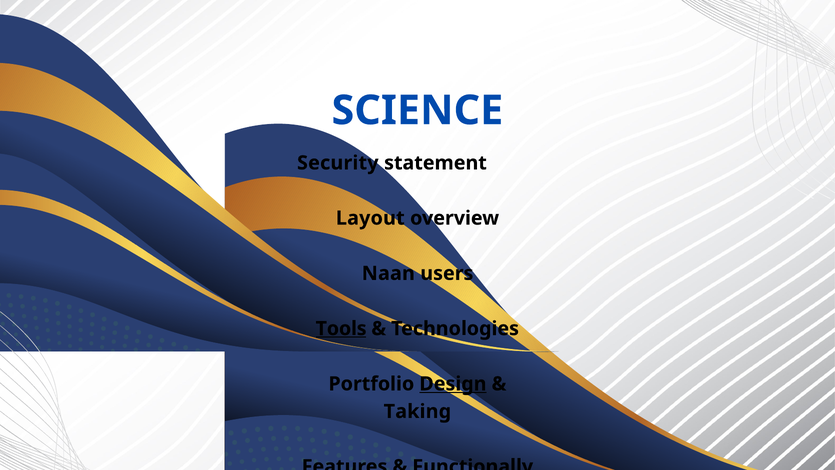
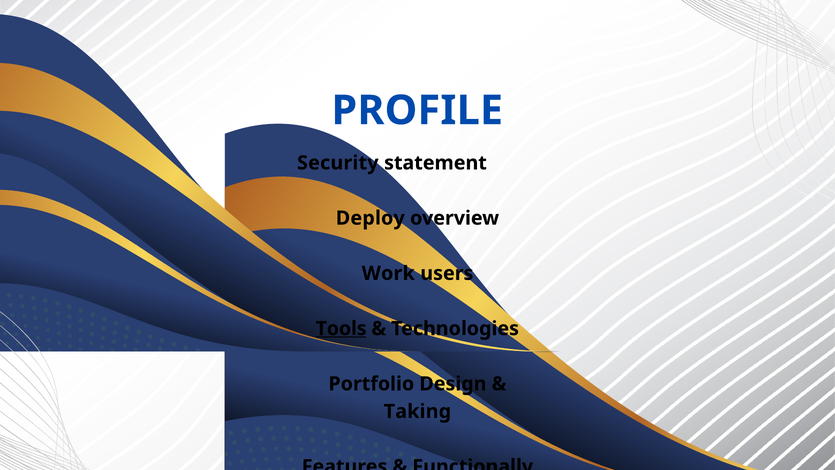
SCIENCE: SCIENCE -> PROFILE
Layout: Layout -> Deploy
Naan: Naan -> Work
Design underline: present -> none
